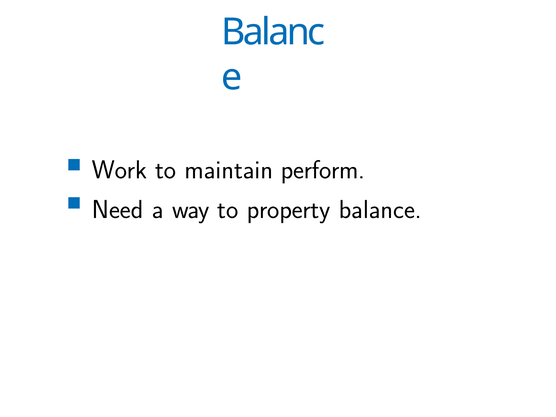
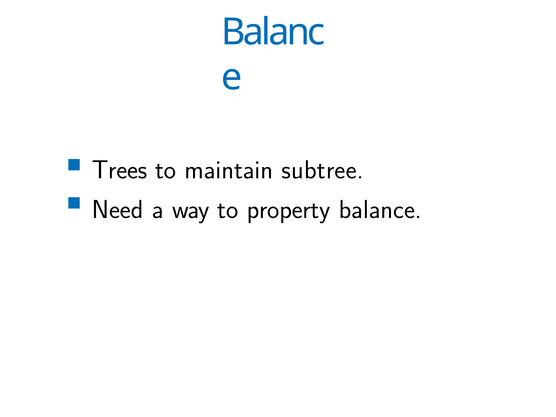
Work: Work -> Trees
perform: perform -> subtree
